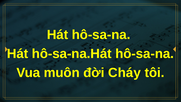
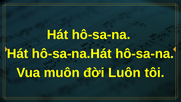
Cháy: Cháy -> Luôn
